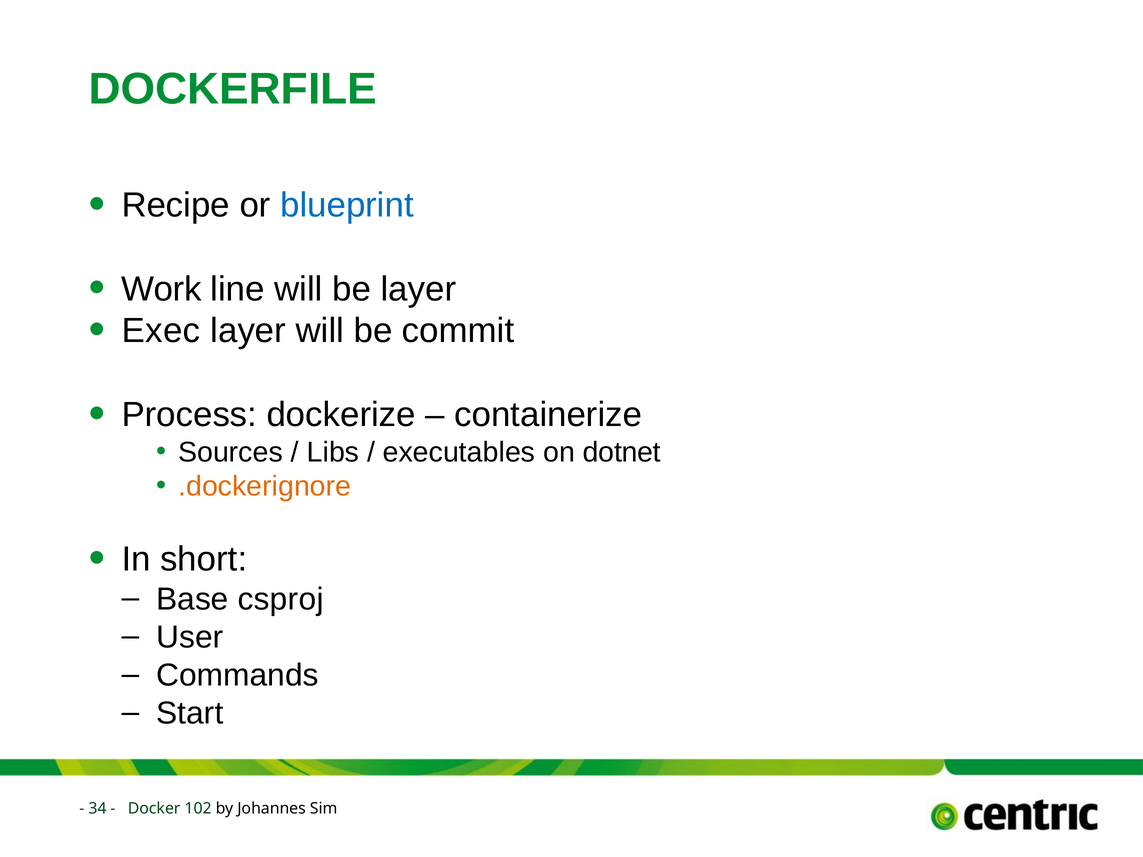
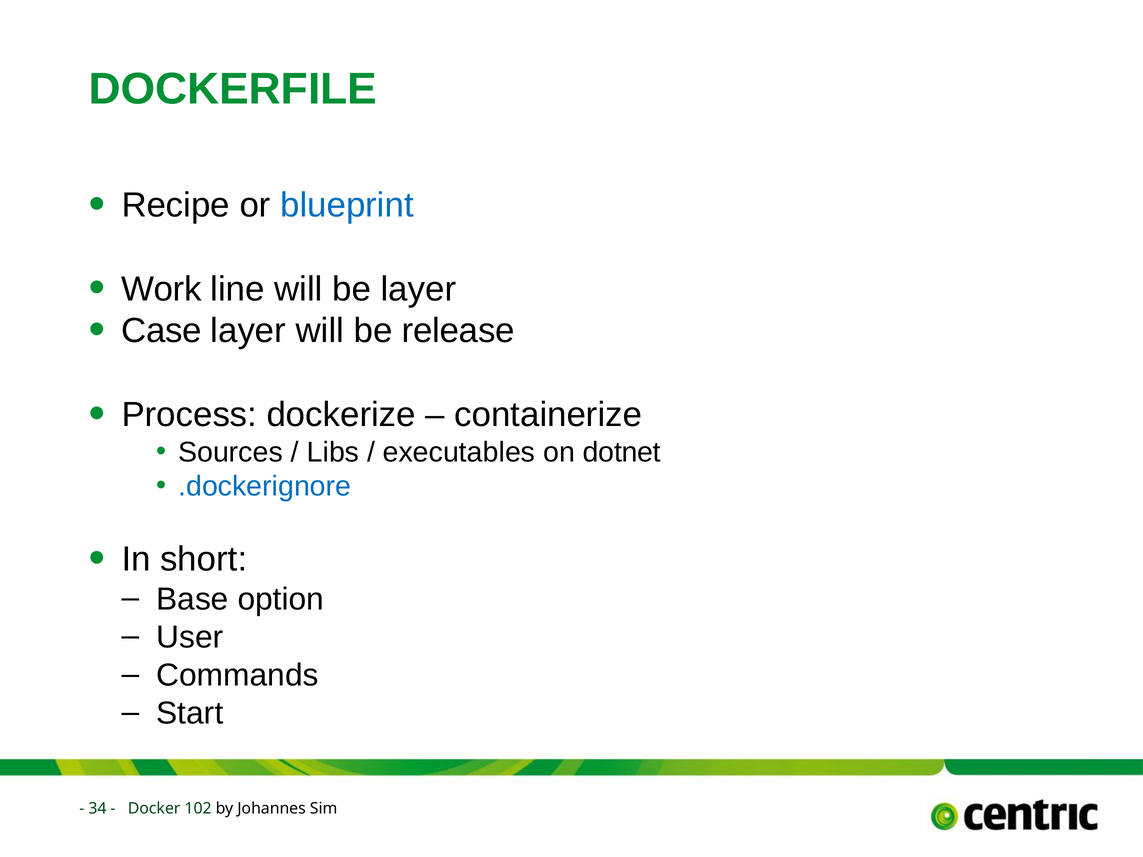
Exec: Exec -> Case
commit: commit -> release
.dockerignore colour: orange -> blue
csproj: csproj -> option
